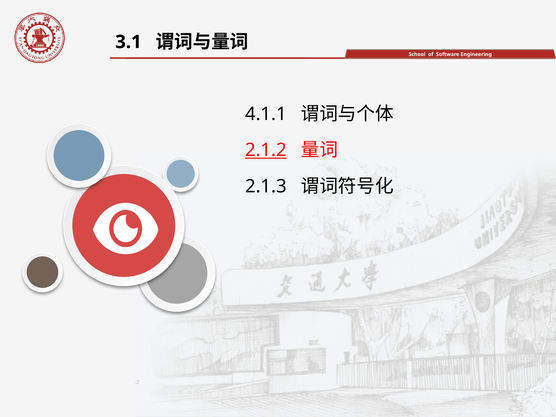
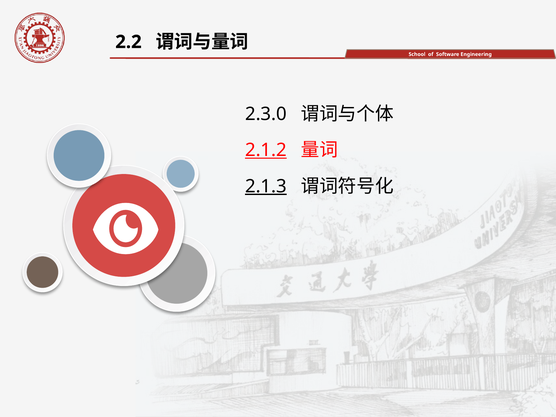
3.1: 3.1 -> 2.2
4.1.1: 4.1.1 -> 2.3.0
2.1.3 underline: none -> present
